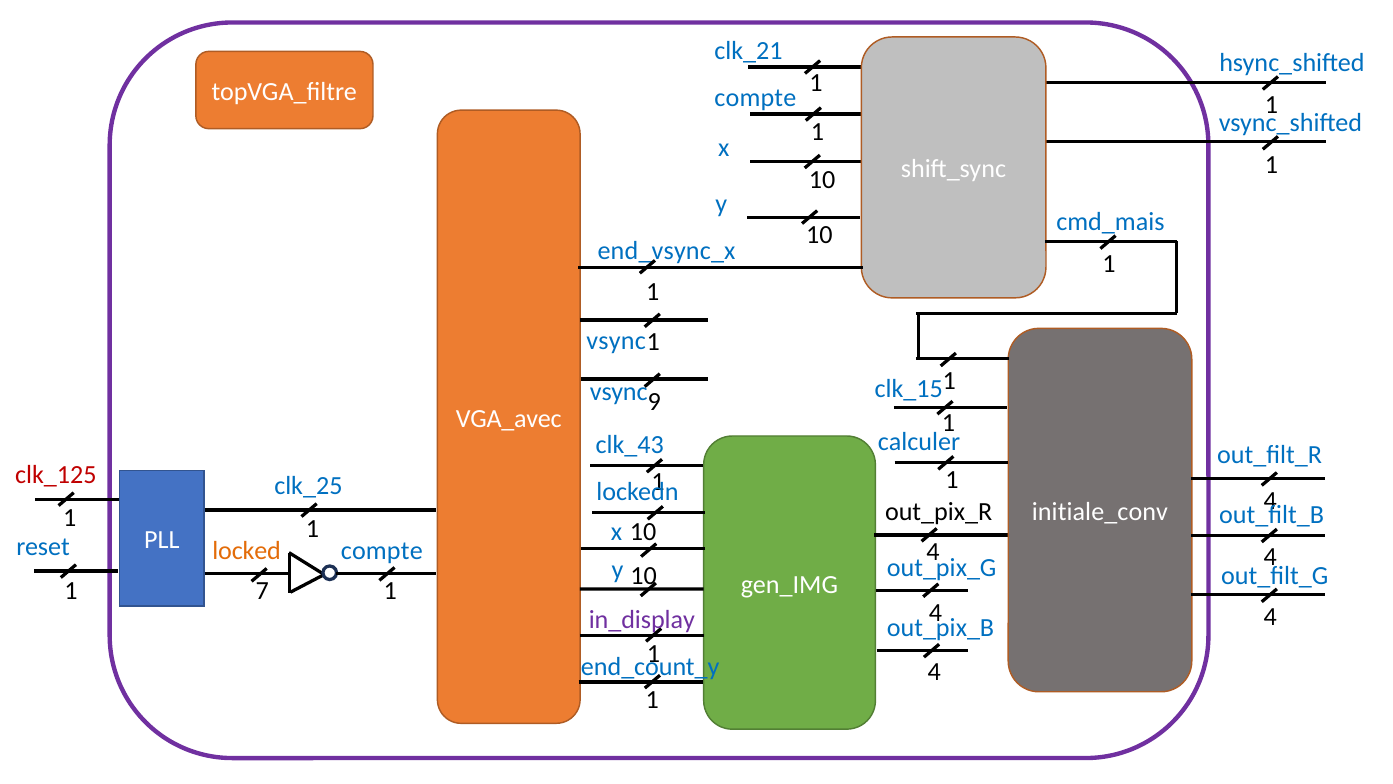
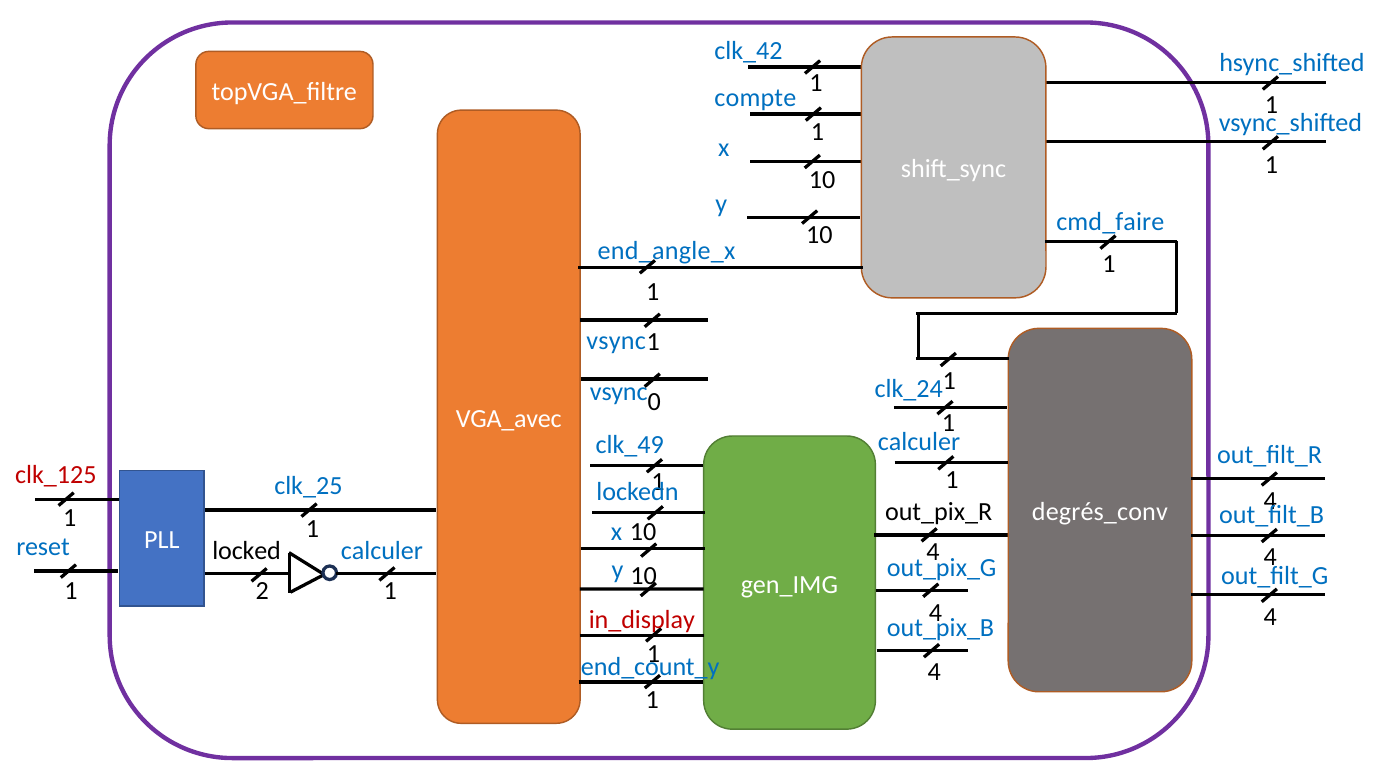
clk_21: clk_21 -> clk_42
cmd_mais: cmd_mais -> cmd_faire
end_vsync_x: end_vsync_x -> end_angle_x
clk_15: clk_15 -> clk_24
9: 9 -> 0
clk_43: clk_43 -> clk_49
initiale_conv: initiale_conv -> degrés_conv
locked colour: orange -> black
compte at (382, 551): compte -> calculer
7: 7 -> 2
in_display colour: purple -> red
